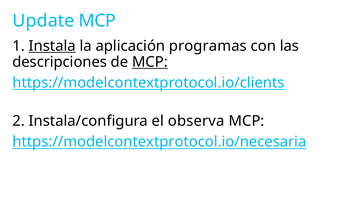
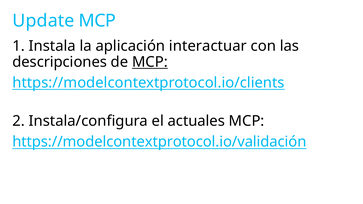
Instala underline: present -> none
programas: programas -> interactuar
observa: observa -> actuales
https://modelcontextprotocol.io/necesaria: https://modelcontextprotocol.io/necesaria -> https://modelcontextprotocol.io/validación
